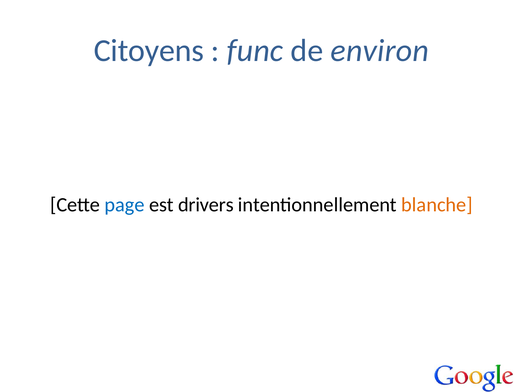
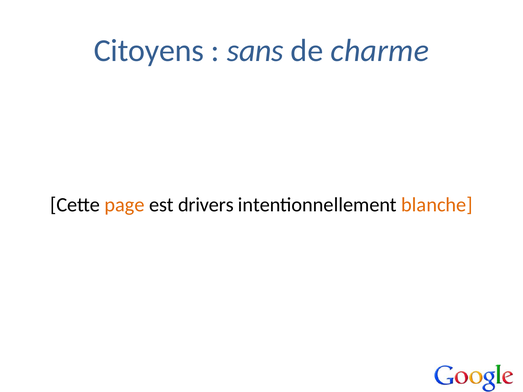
func: func -> sans
environ: environ -> charme
page colour: blue -> orange
